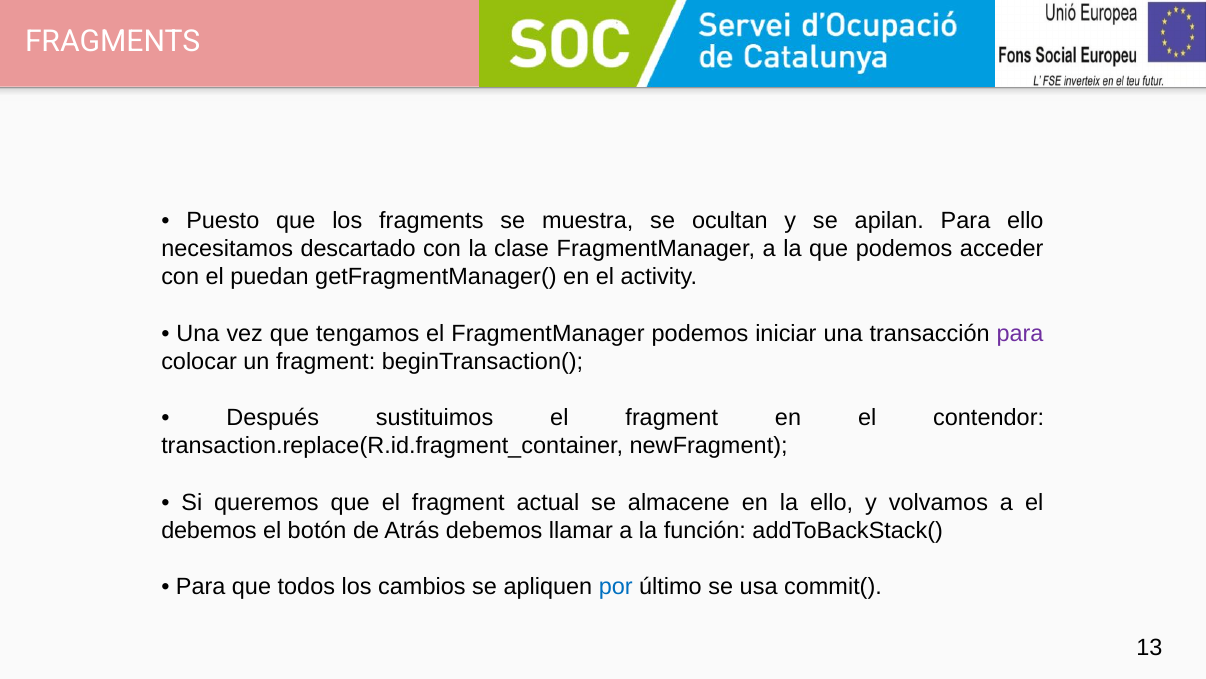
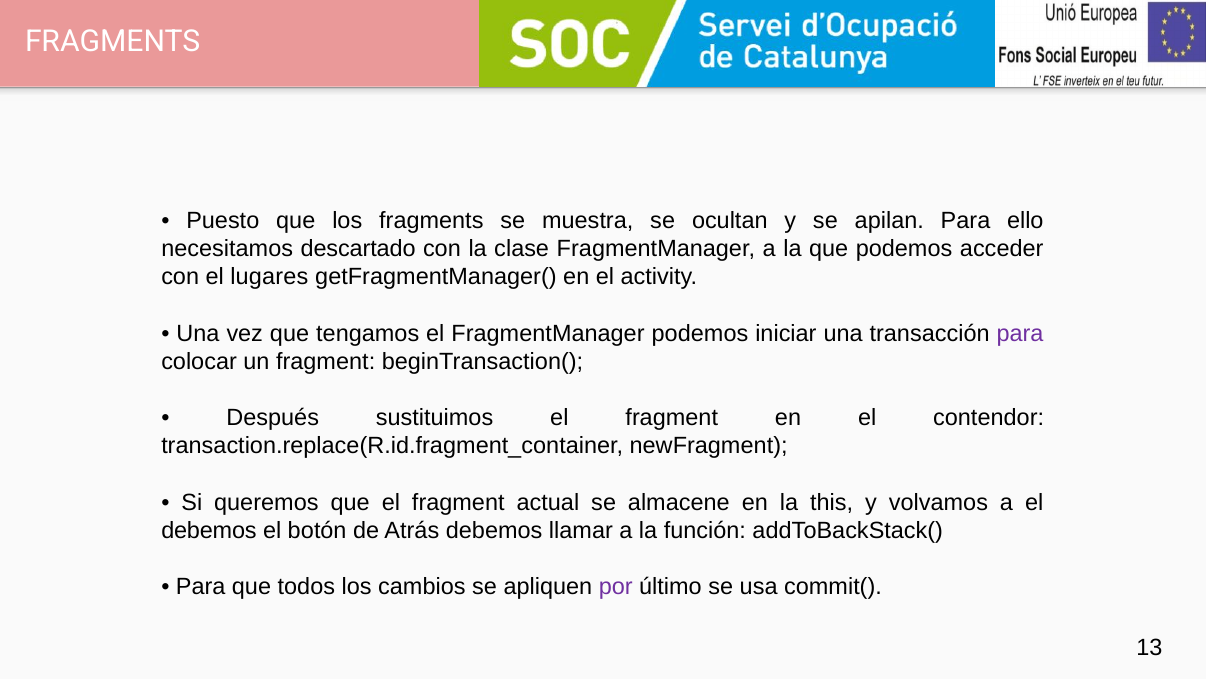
puedan: puedan -> lugares
la ello: ello -> this
por colour: blue -> purple
